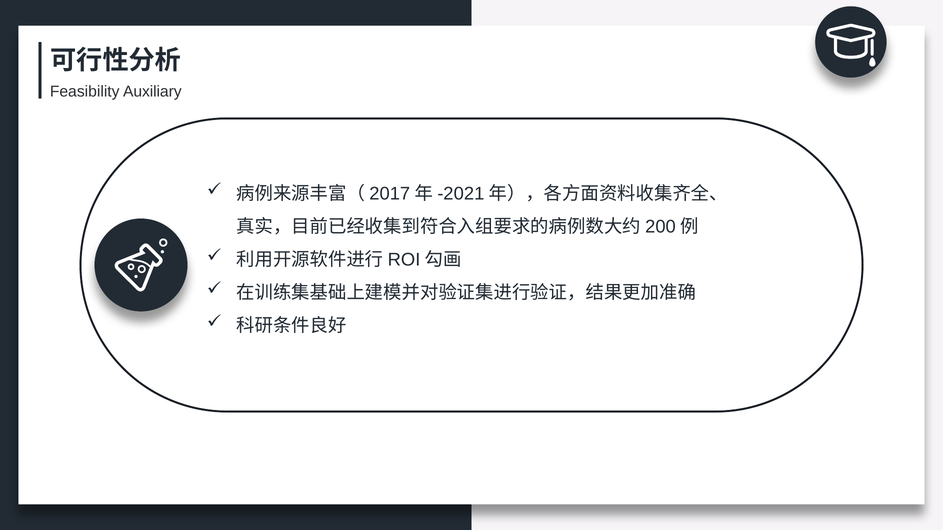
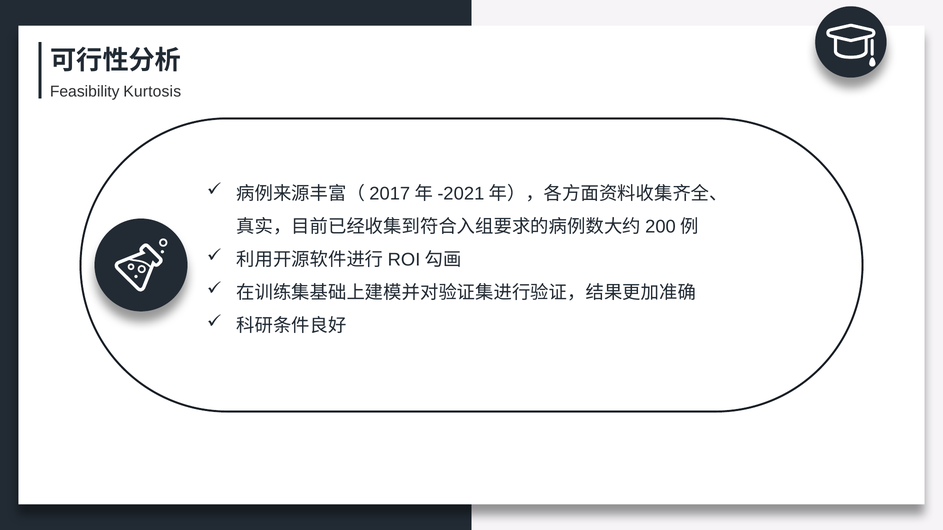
Auxiliary: Auxiliary -> Kurtosis
